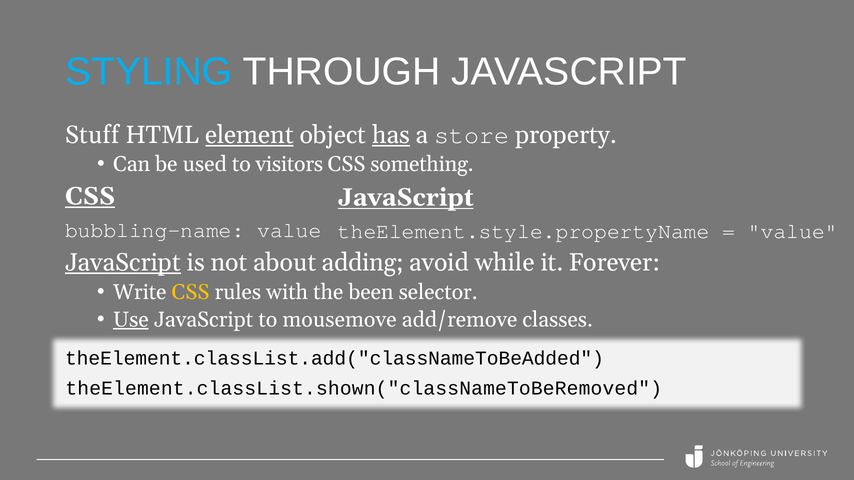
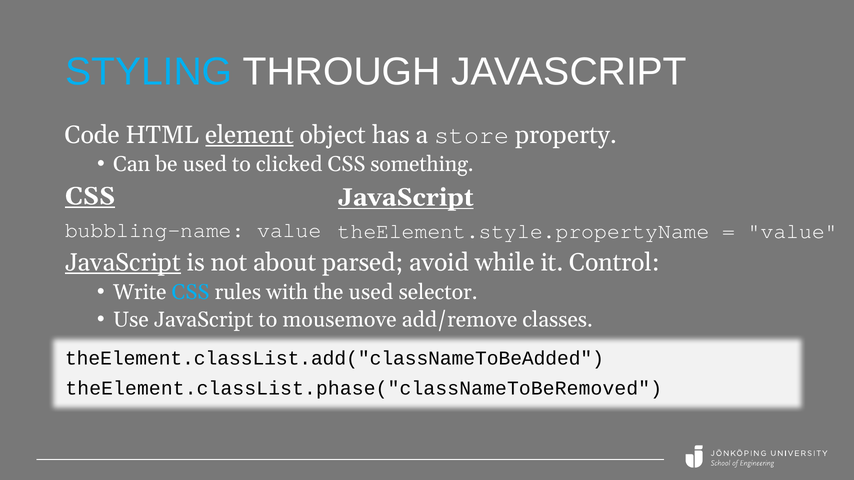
Stuff: Stuff -> Code
has underline: present -> none
visitors: visitors -> clicked
adding: adding -> parsed
Forever: Forever -> Control
CSS at (191, 292) colour: yellow -> light blue
the been: been -> used
Use underline: present -> none
theElement.classList.shown("classNameToBeRemoved: theElement.classList.shown("classNameToBeRemoved -> theElement.classList.phase("classNameToBeRemoved
